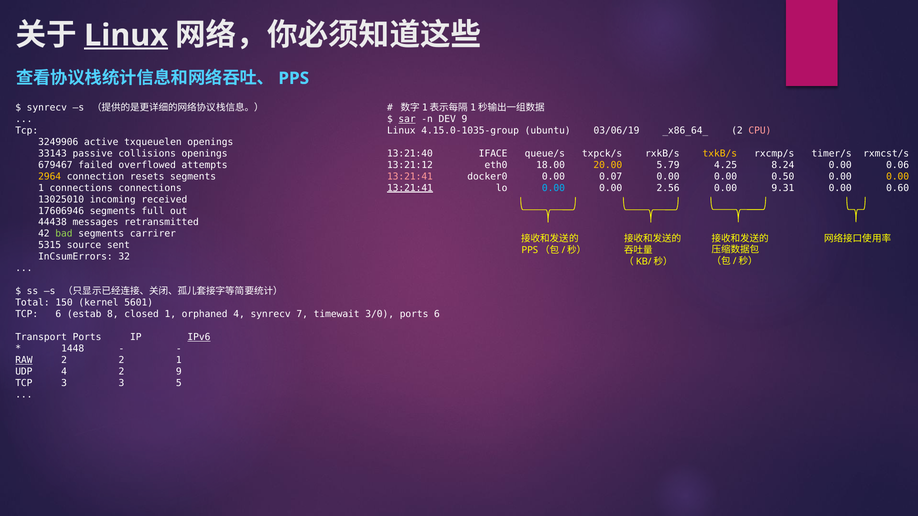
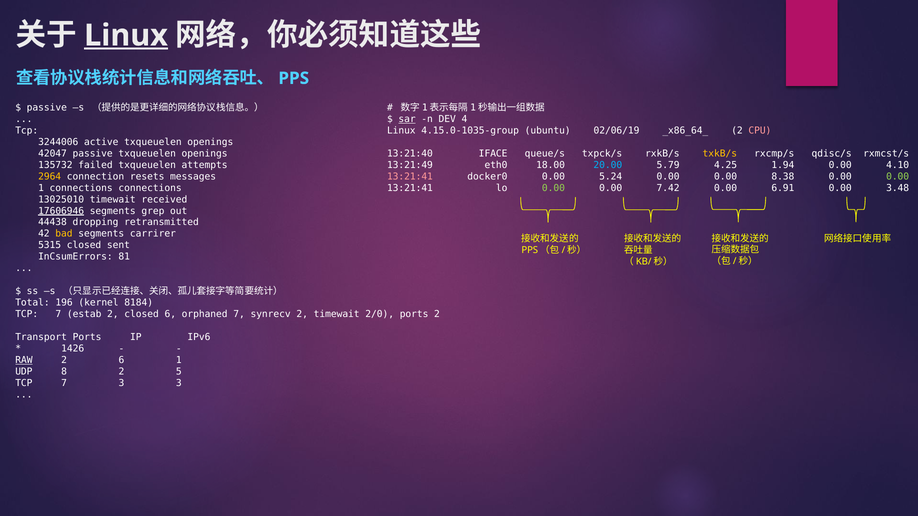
synrecv at (47, 108): synrecv -> passive
DEV 9: 9 -> 4
03/06/19: 03/06/19 -> 02/06/19
3249906: 3249906 -> 3244006
33143: 33143 -> 42047
passive collisions: collisions -> txqueuelen
timer/s: timer/s -> qdisc/s
679467: 679467 -> 135732
failed overflowed: overflowed -> txqueuelen
13:21:12: 13:21:12 -> 13:21:49
20.00 colour: yellow -> light blue
8.24: 8.24 -> 1.94
0.06: 0.06 -> 4.10
resets segments: segments -> messages
0.07: 0.07 -> 5.24
0.50: 0.50 -> 8.38
0.00 at (898, 177) colour: yellow -> light green
13:21:41 at (410, 188) underline: present -> none
0.00 at (553, 188) colour: light blue -> light green
2.56: 2.56 -> 7.42
9.31: 9.31 -> 6.91
0.60: 0.60 -> 3.48
13025010 incoming: incoming -> timewait
17606946 underline: none -> present
full: full -> grep
messages: messages -> dropping
bad colour: light green -> yellow
5315 source: source -> closed
32: 32 -> 81
150: 150 -> 196
5601: 5601 -> 8184
6 at (58, 314): 6 -> 7
estab 8: 8 -> 2
closed 1: 1 -> 6
orphaned 4: 4 -> 7
synrecv 7: 7 -> 2
3/0: 3/0 -> 2/0
ports 6: 6 -> 2
IPv6 underline: present -> none
1448: 1448 -> 1426
2 2: 2 -> 6
UDP 4: 4 -> 8
2 9: 9 -> 5
3 at (64, 383): 3 -> 7
3 5: 5 -> 3
